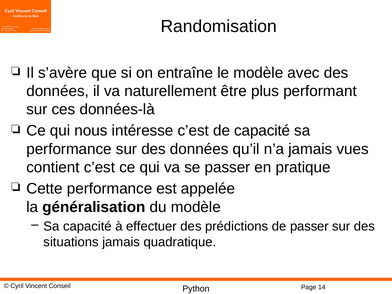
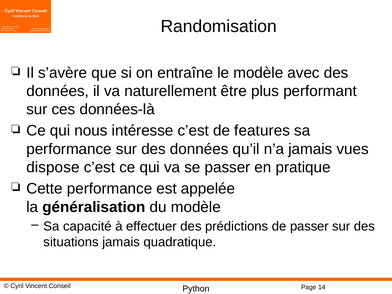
de capacité: capacité -> features
contient: contient -> dispose
